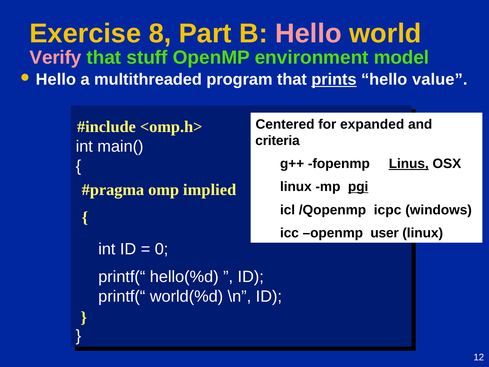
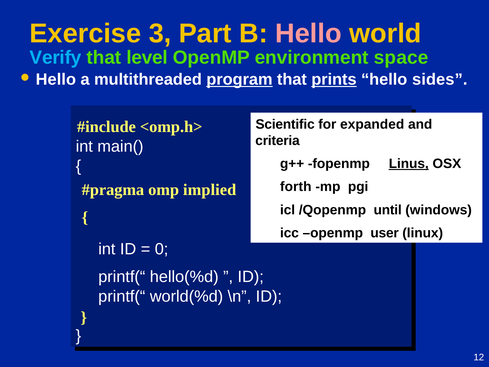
8: 8 -> 3
Verify colour: pink -> light blue
stuff: stuff -> level
model: model -> space
program underline: none -> present
value: value -> sides
Centered: Centered -> Scientific
linux at (296, 187): linux -> forth
pgi underline: present -> none
icpc: icpc -> until
